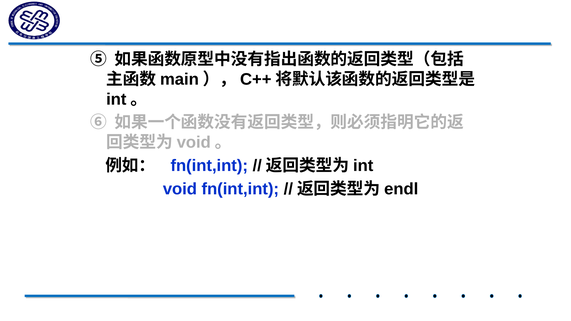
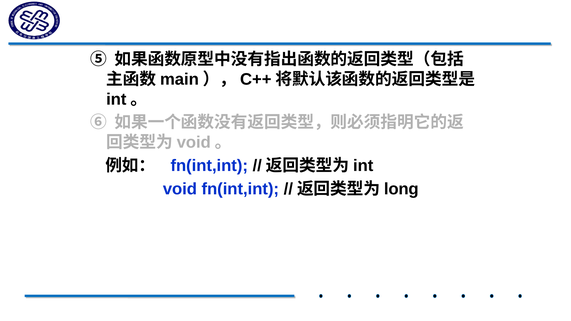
endl: endl -> long
